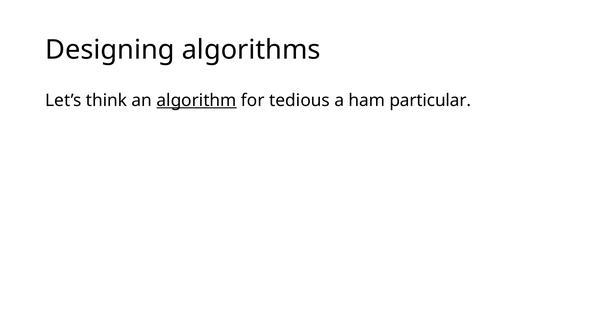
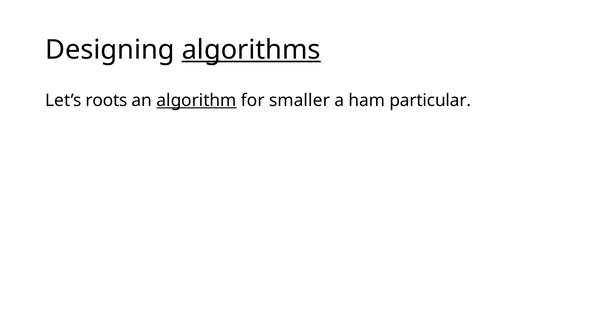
algorithms underline: none -> present
think: think -> roots
tedious: tedious -> smaller
